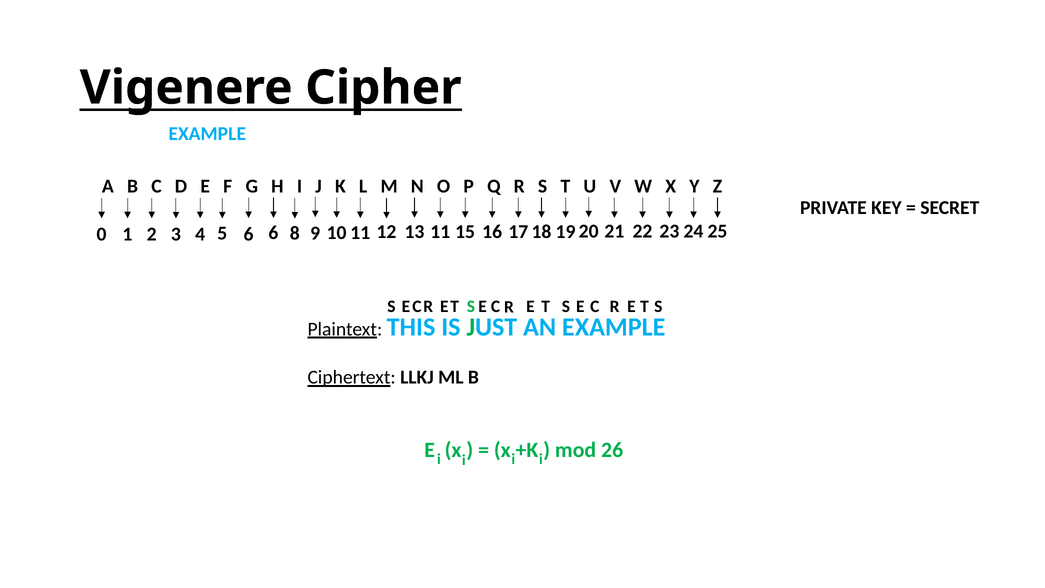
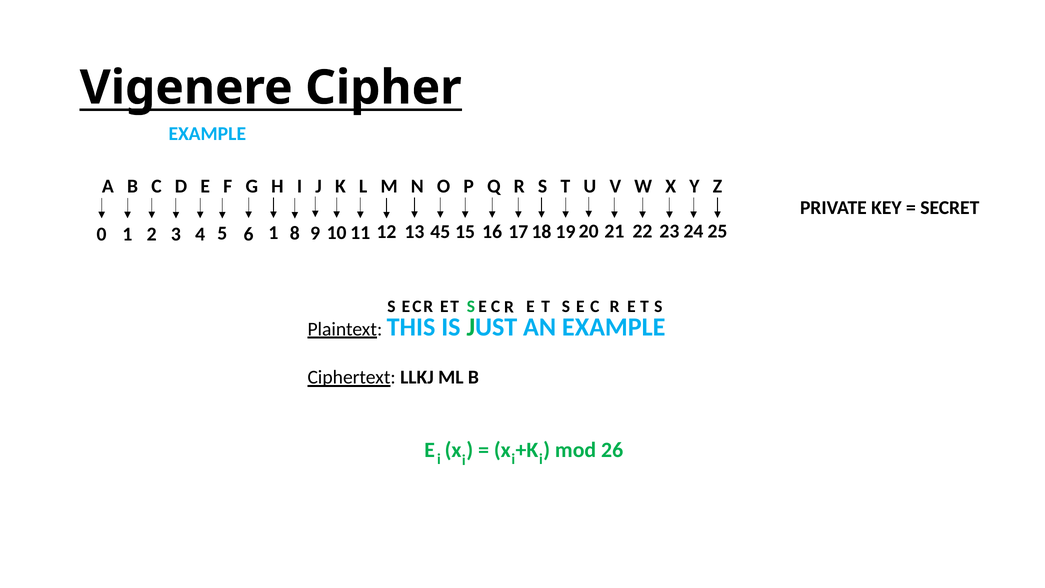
6 6: 6 -> 1
11: 11 -> 45
